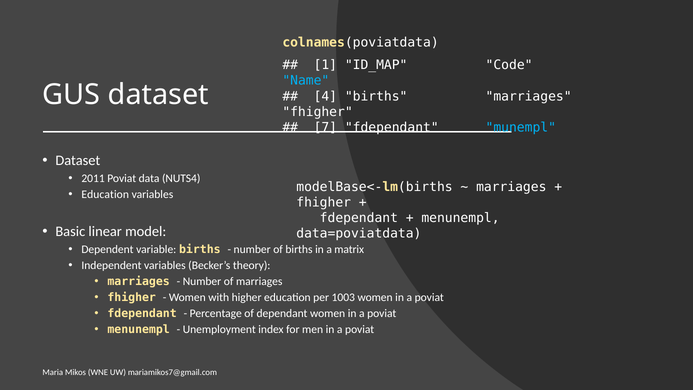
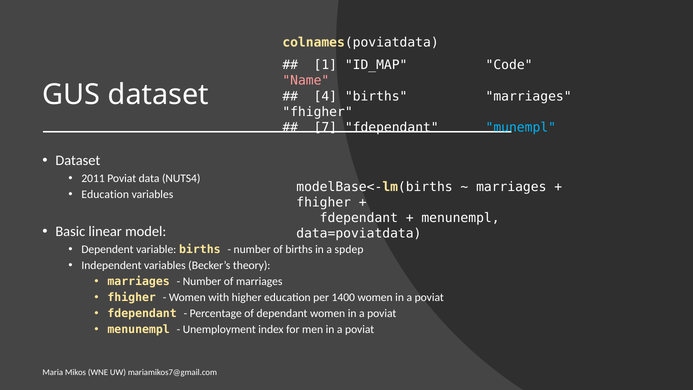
Name colour: light blue -> pink
matrix: matrix -> spdep
1003: 1003 -> 1400
